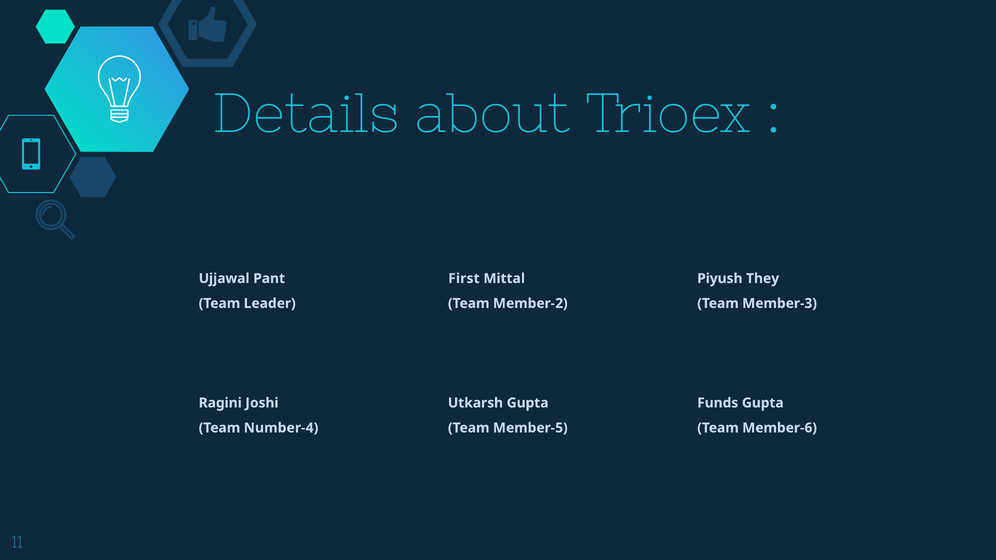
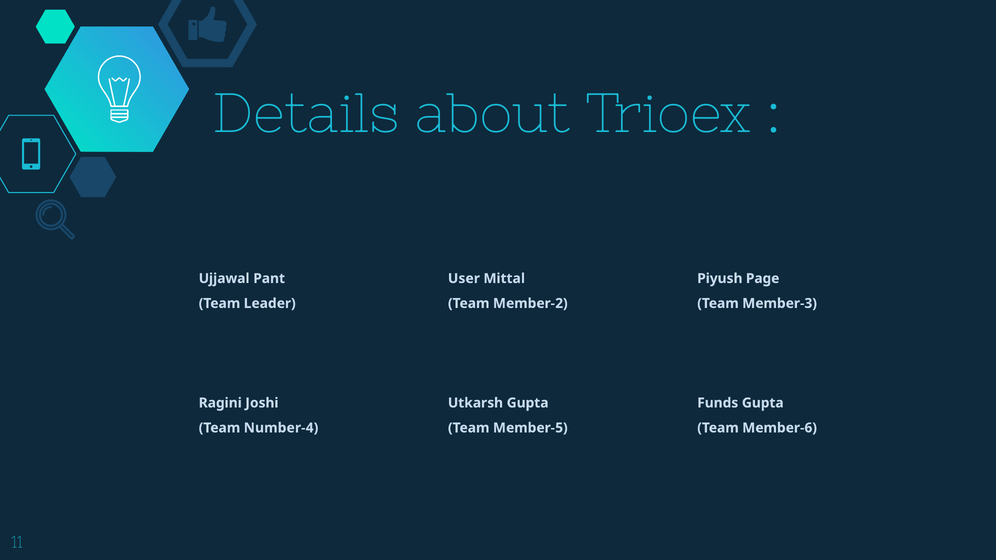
First: First -> User
They: They -> Page
